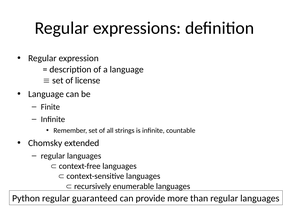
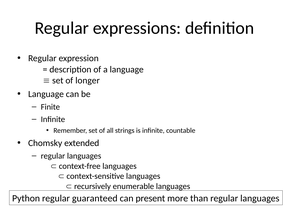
license: license -> longer
provide: provide -> present
